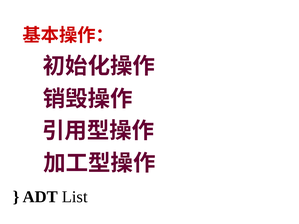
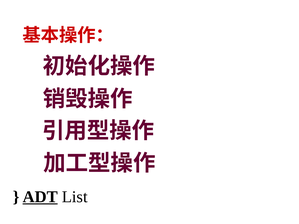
ADT underline: none -> present
